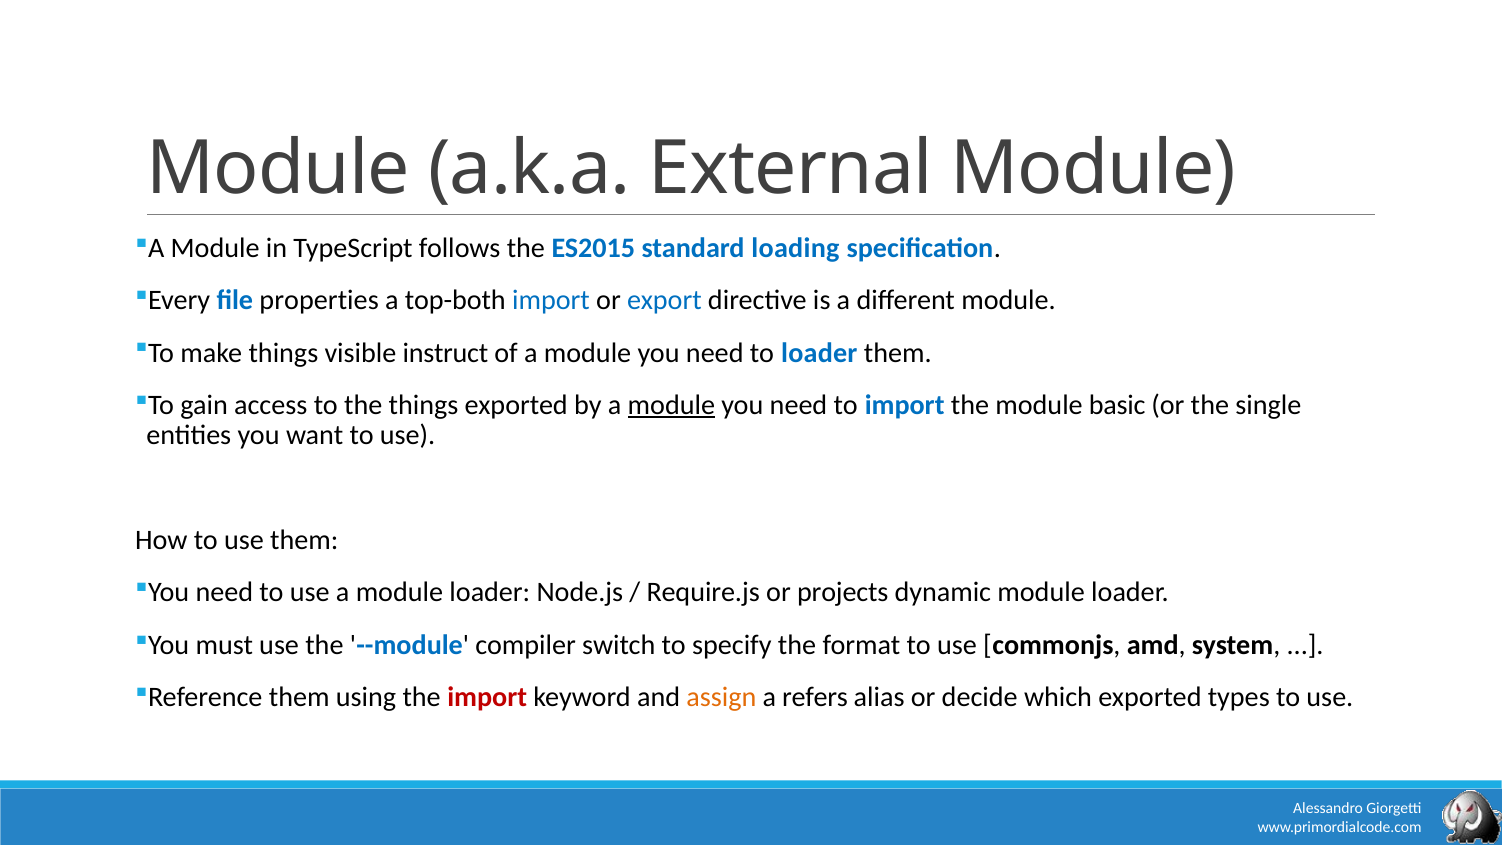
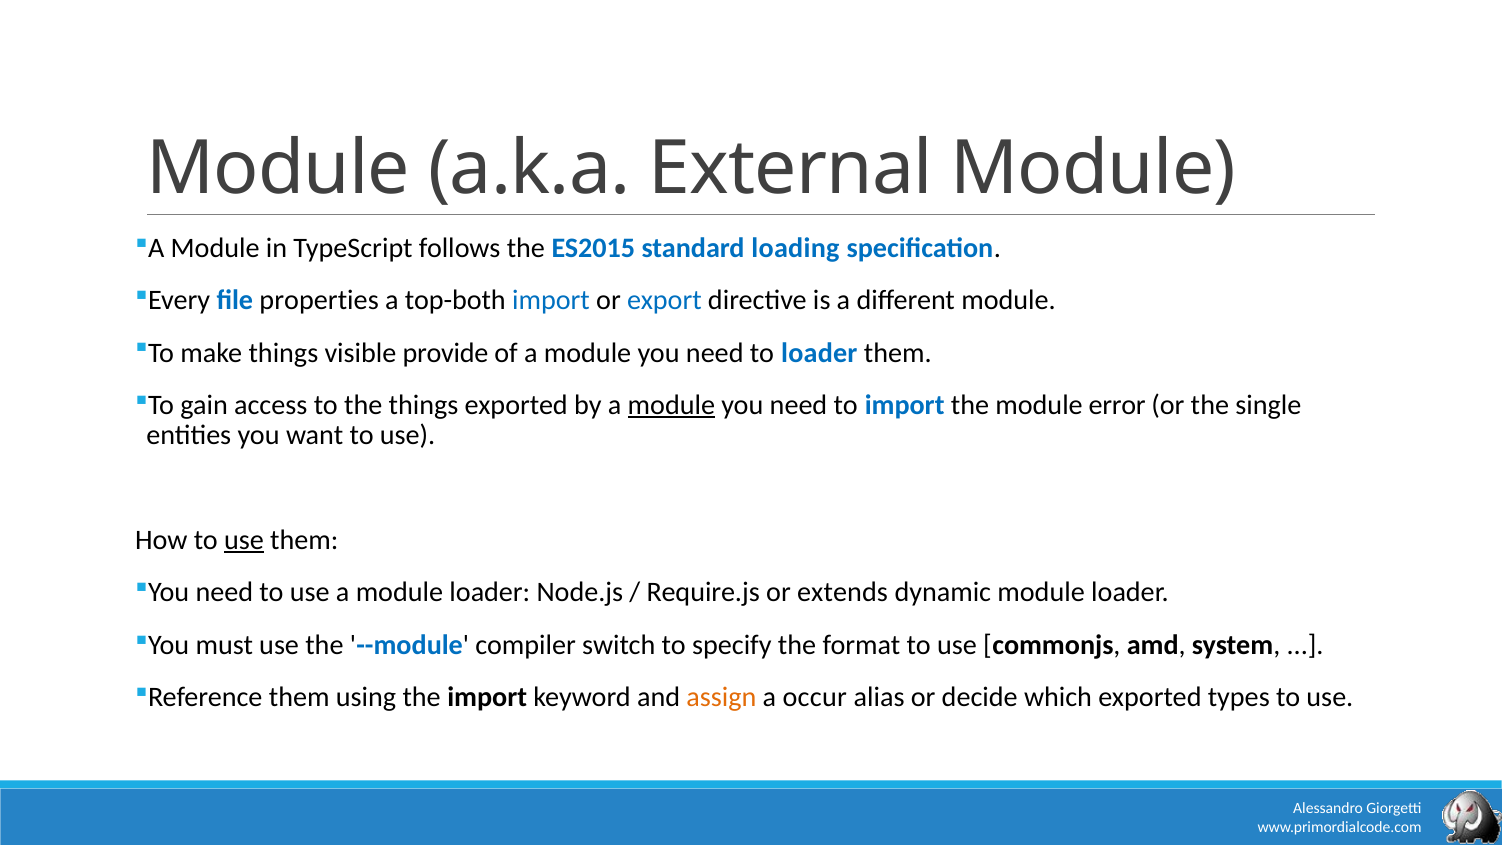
instruct: instruct -> provide
basic: basic -> error
use at (244, 540) underline: none -> present
projects: projects -> extends
import at (487, 697) colour: red -> black
refers: refers -> occur
